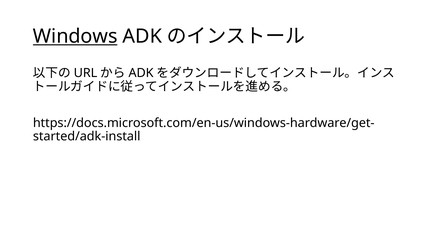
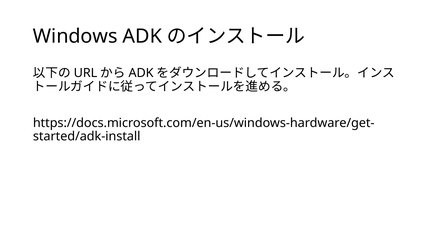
Windows underline: present -> none
